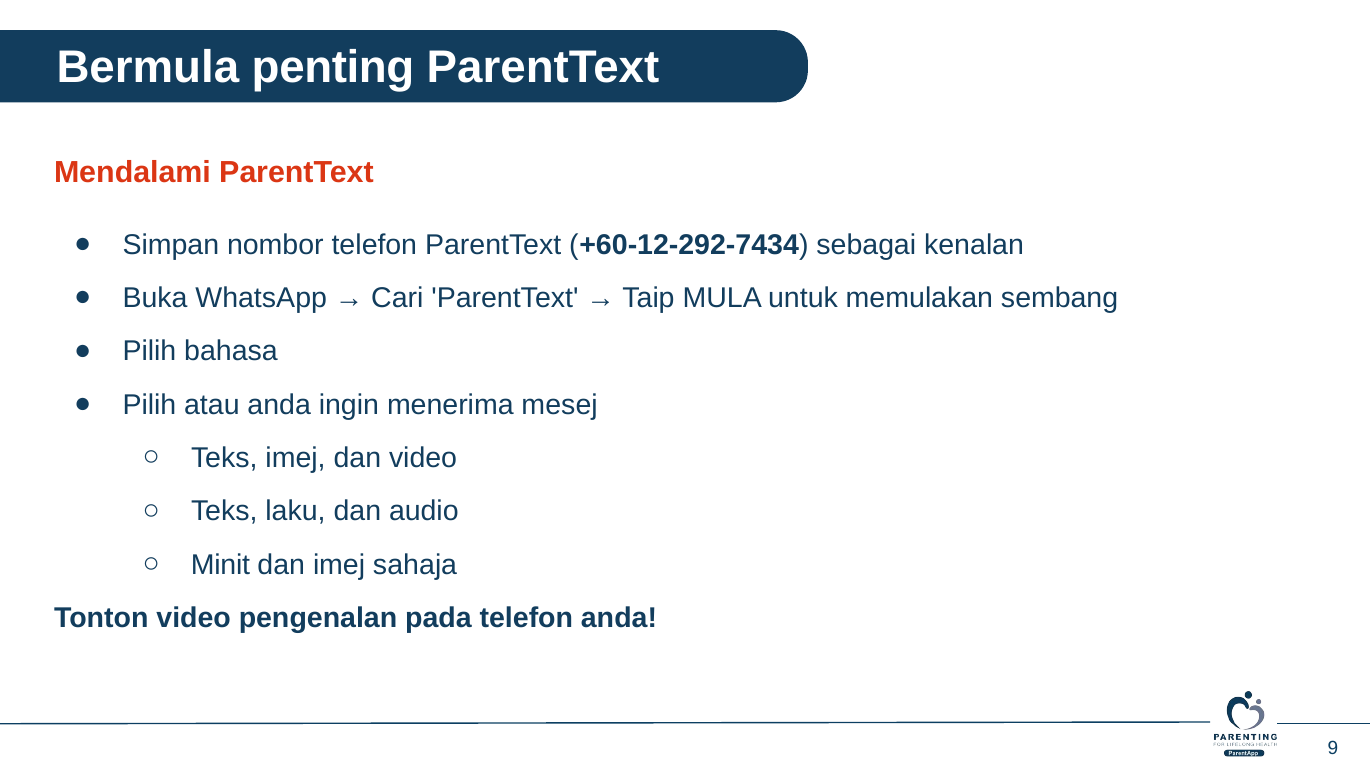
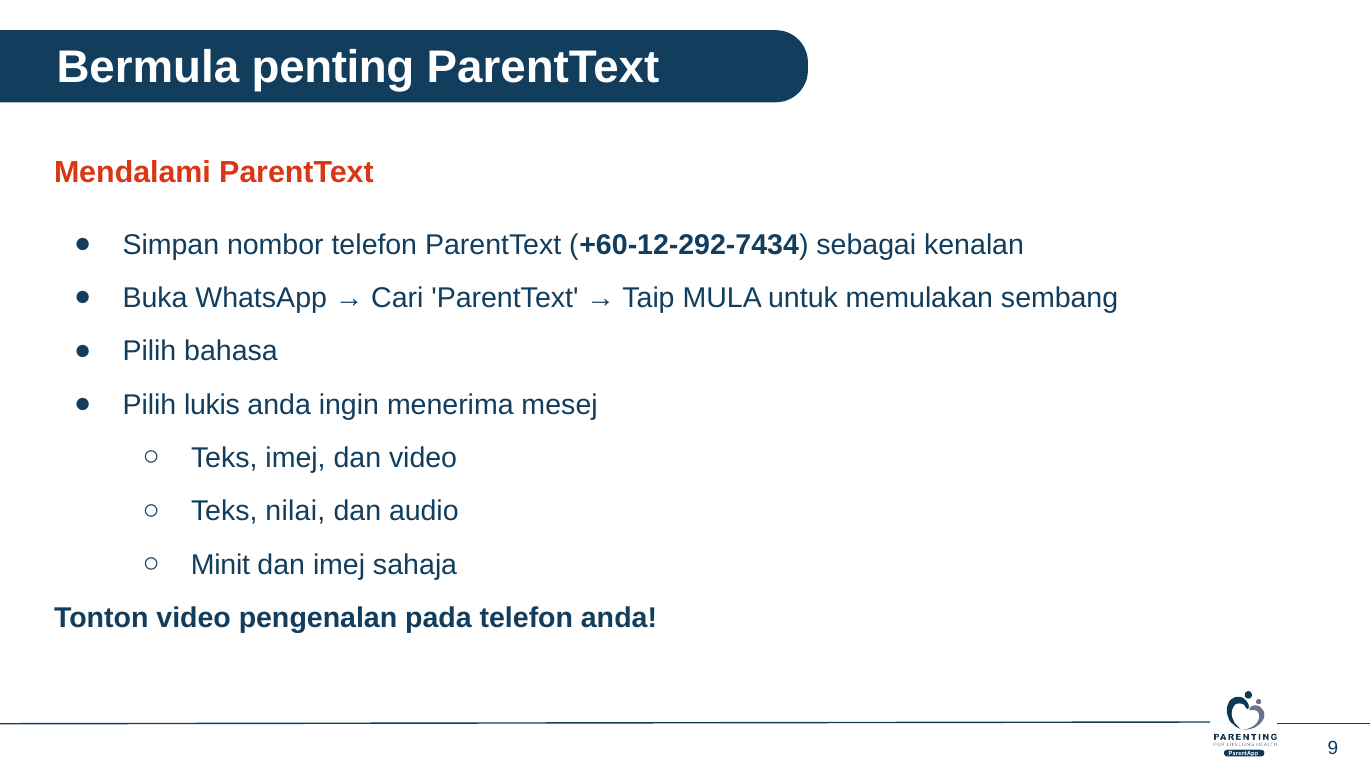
atau: atau -> lukis
laku: laku -> nilai
